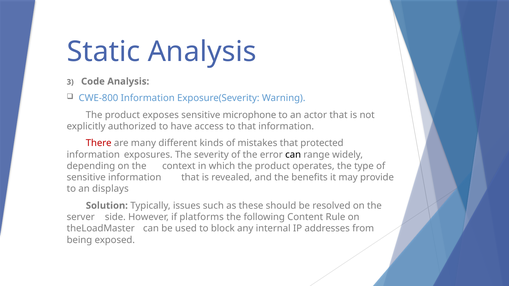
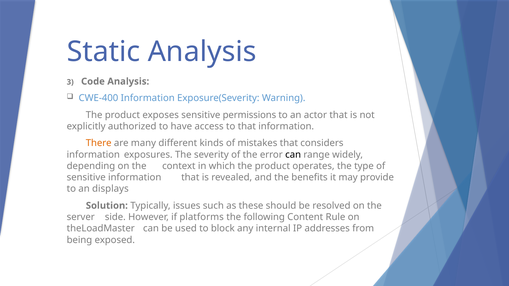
CWE-800: CWE-800 -> CWE-400
microphone: microphone -> permissions
There colour: red -> orange
protected: protected -> considers
